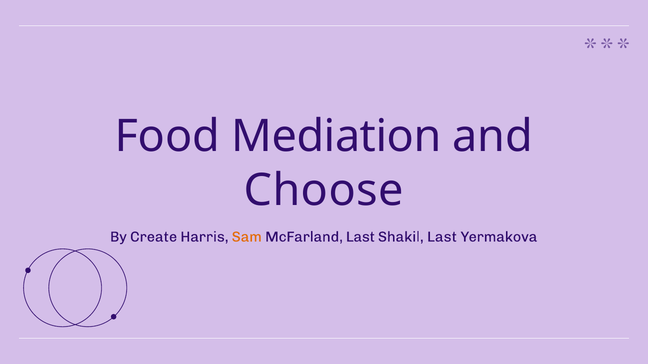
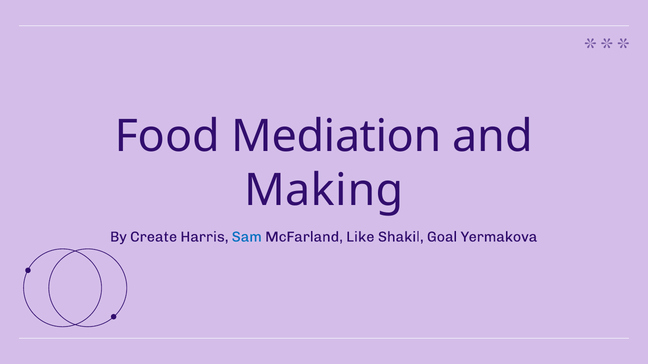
Choose: Choose -> Making
Sam colour: orange -> blue
McFarland Last: Last -> Like
Shakil Last: Last -> Goal
